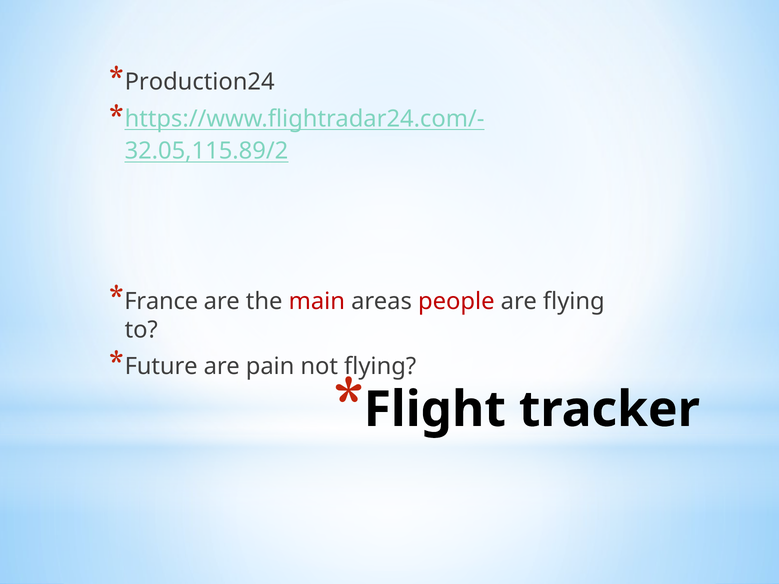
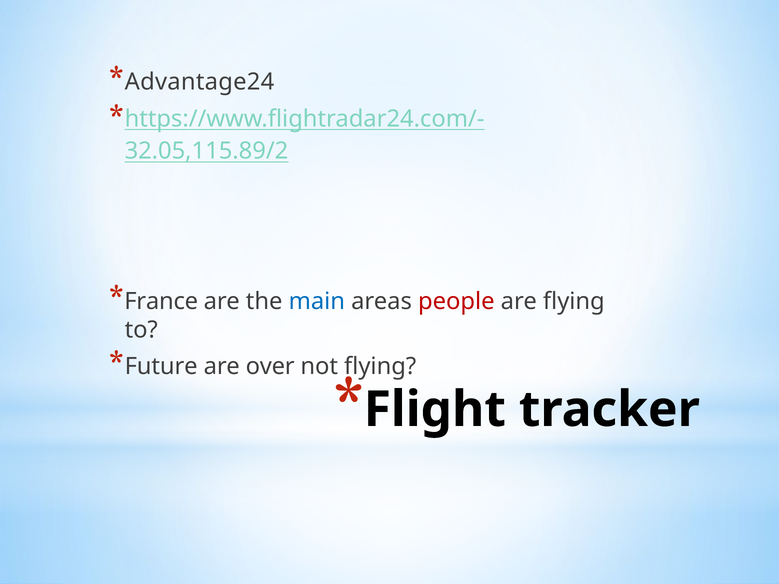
Production24: Production24 -> Advantage24
main colour: red -> blue
pain: pain -> over
